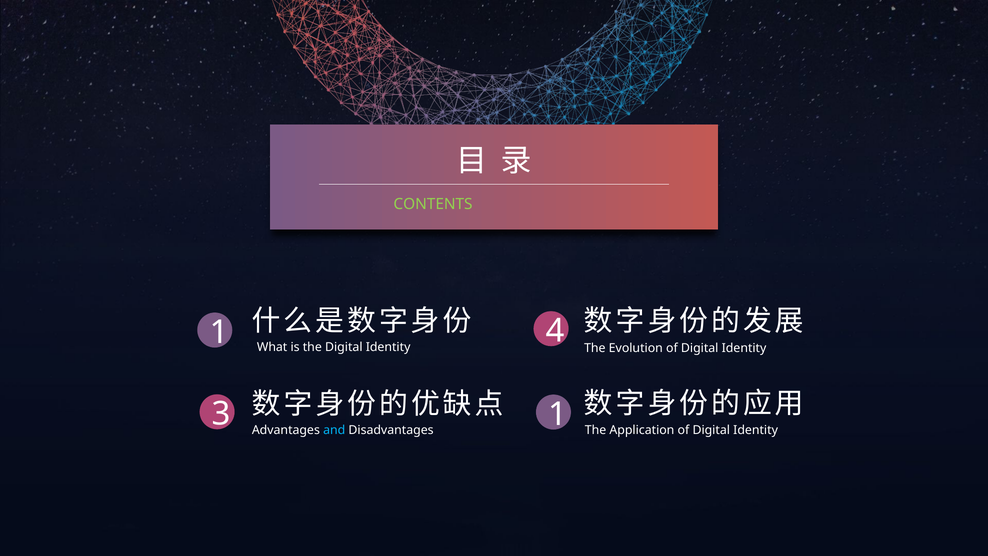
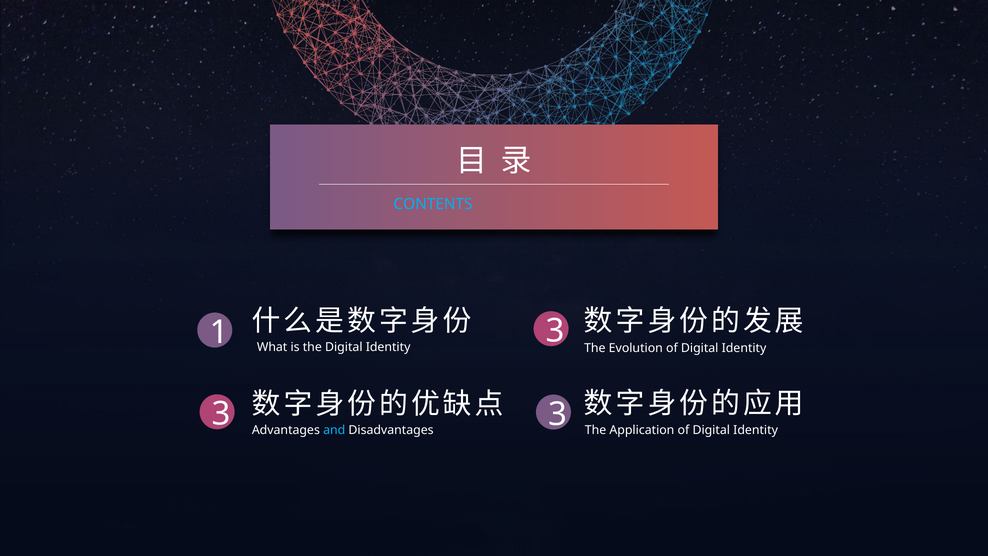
CONTENTS colour: light green -> light blue
Identity 4: 4 -> 3
1 at (558, 414): 1 -> 3
